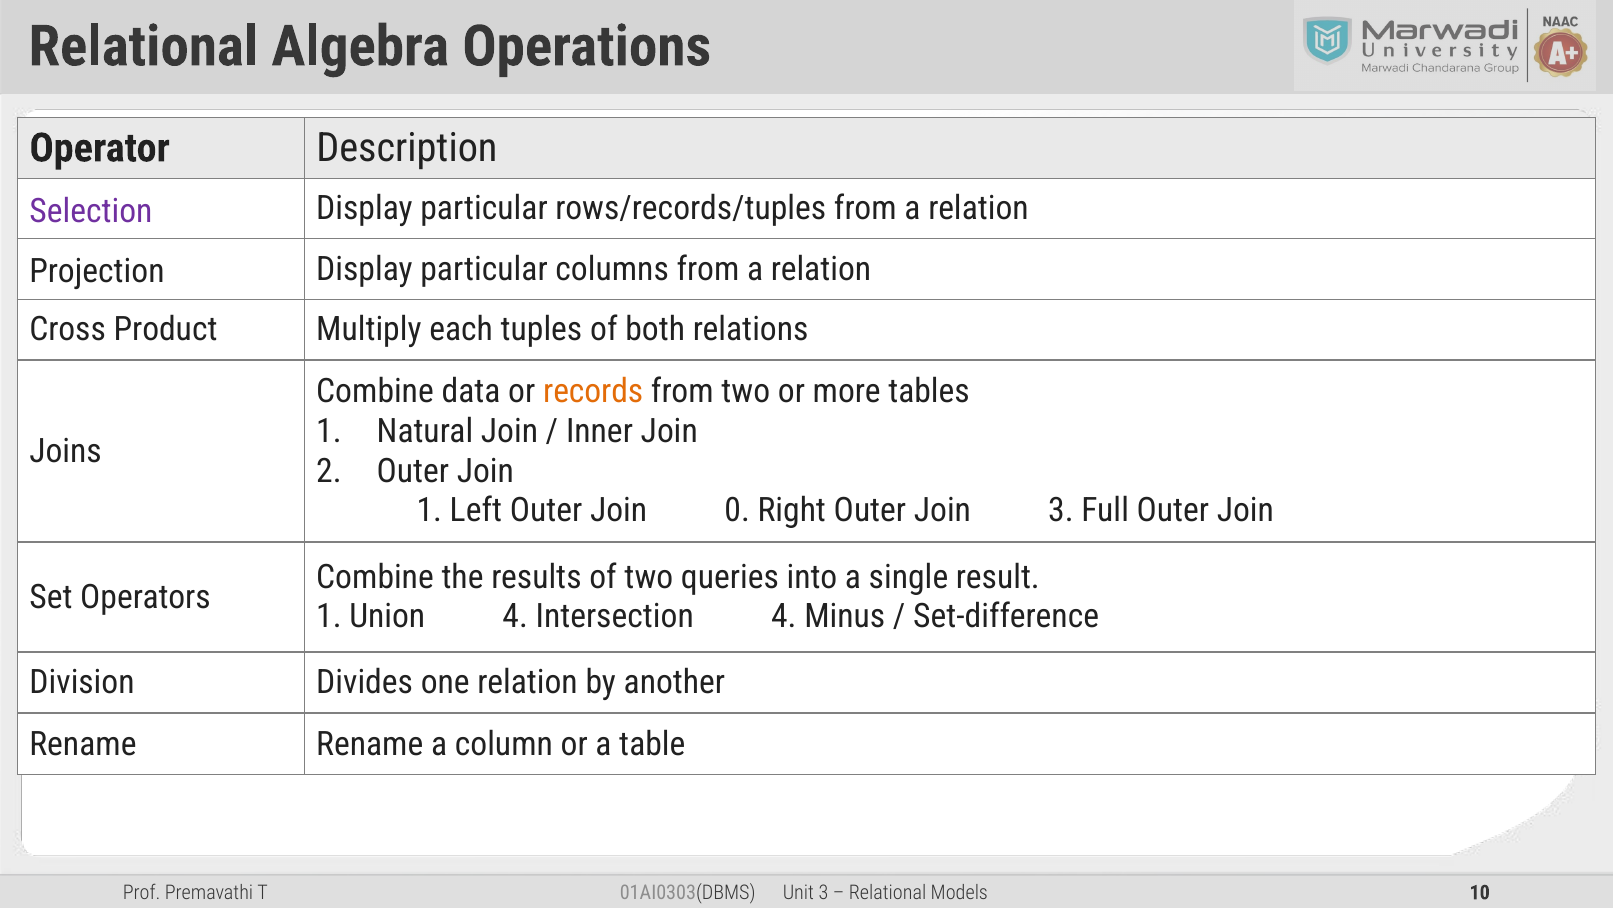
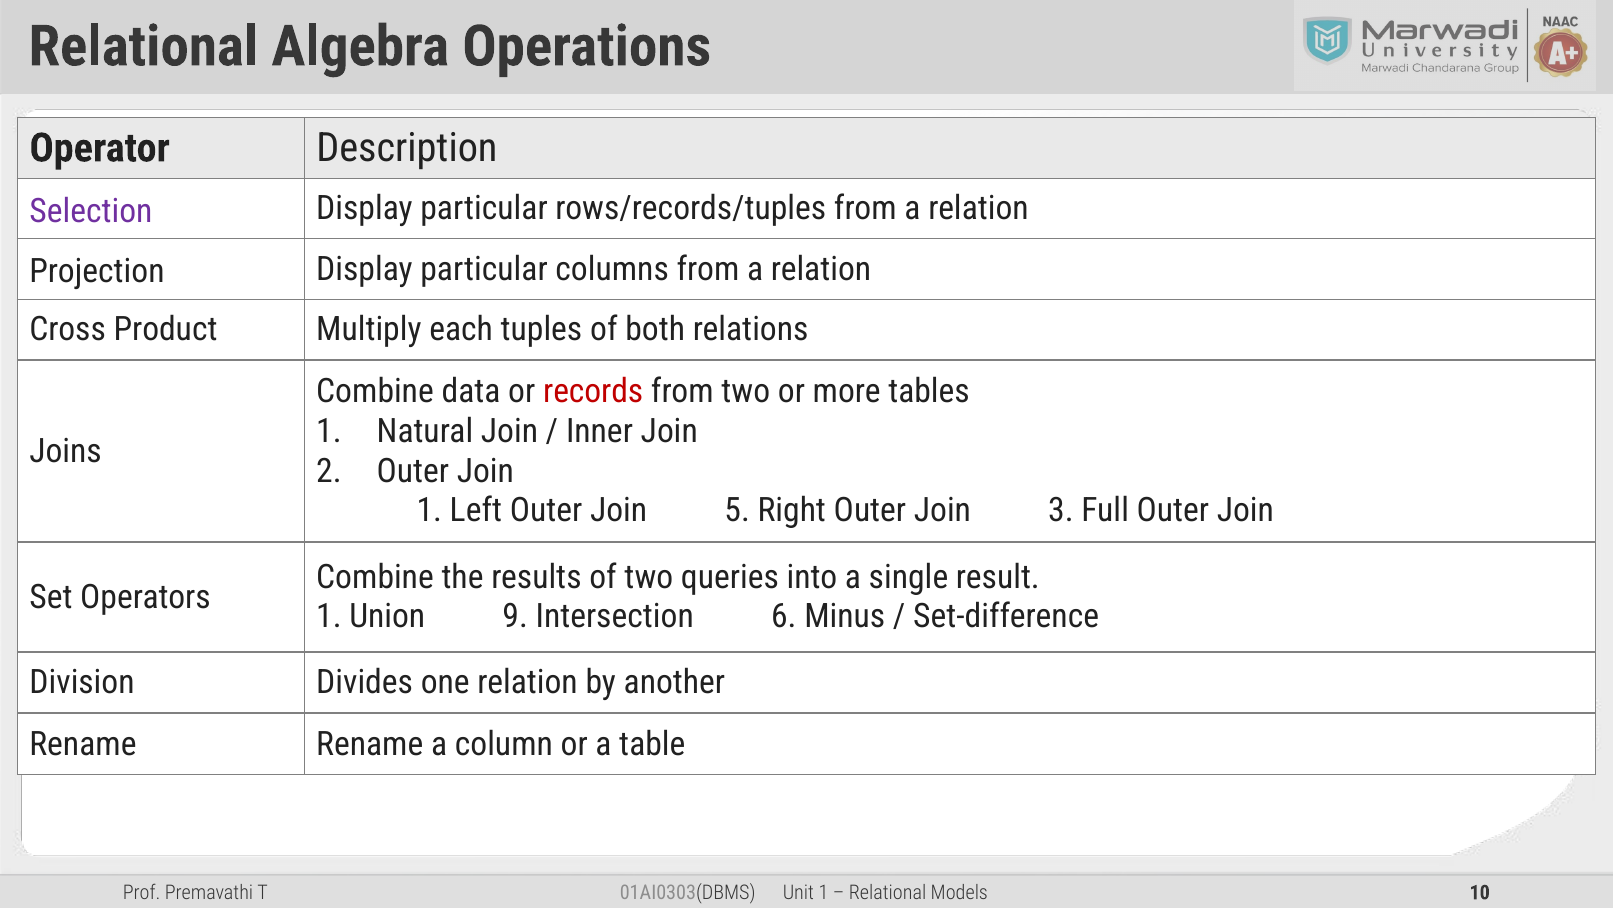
records colour: orange -> red
0: 0 -> 5
Union 4: 4 -> 9
Intersection 4: 4 -> 6
3 at (823, 892): 3 -> 1
